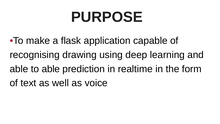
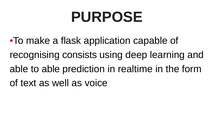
drawing: drawing -> consists
